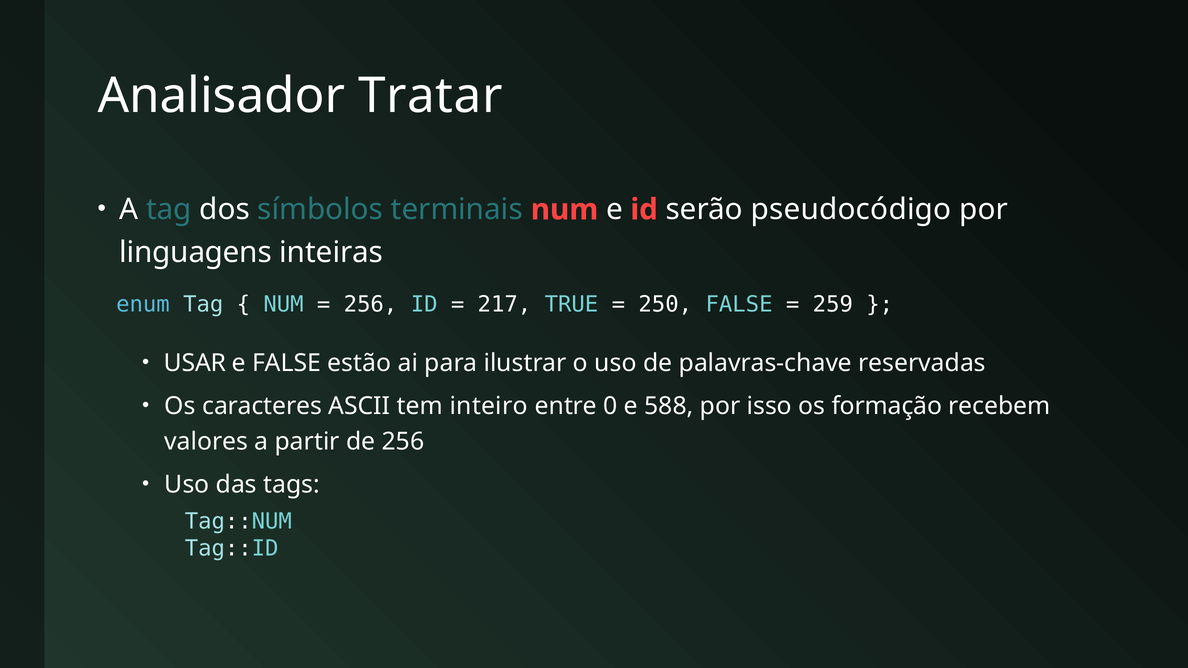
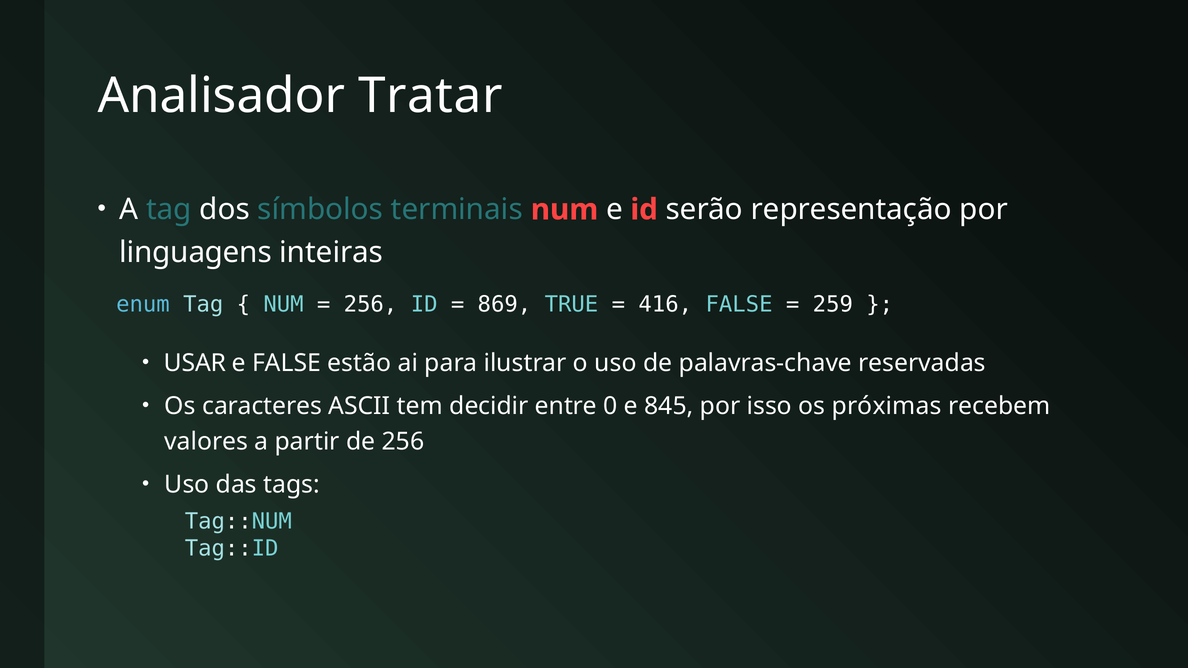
pseudocódigo: pseudocódigo -> representação
217: 217 -> 869
250: 250 -> 416
inteiro: inteiro -> decidir
588: 588 -> 845
formação: formação -> próximas
